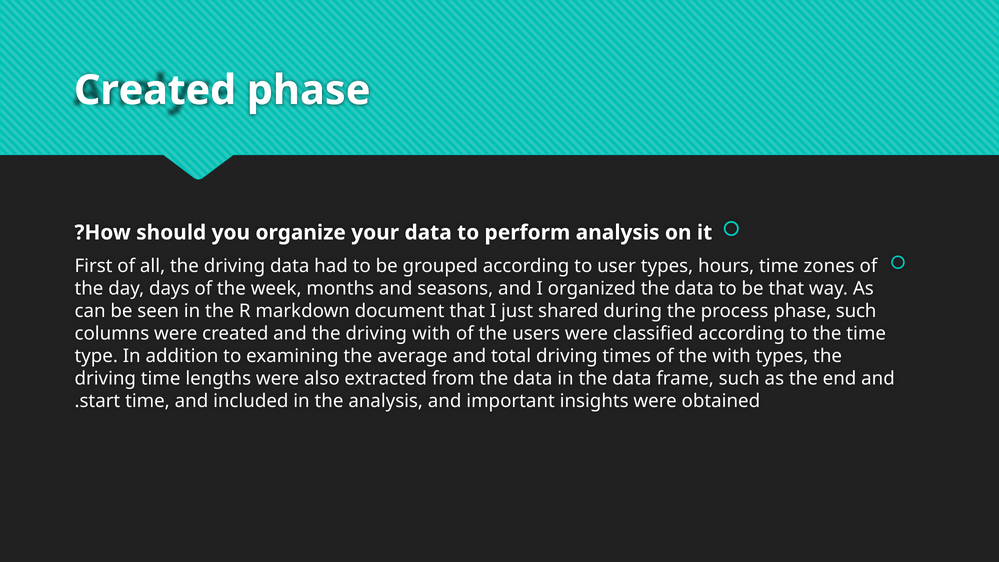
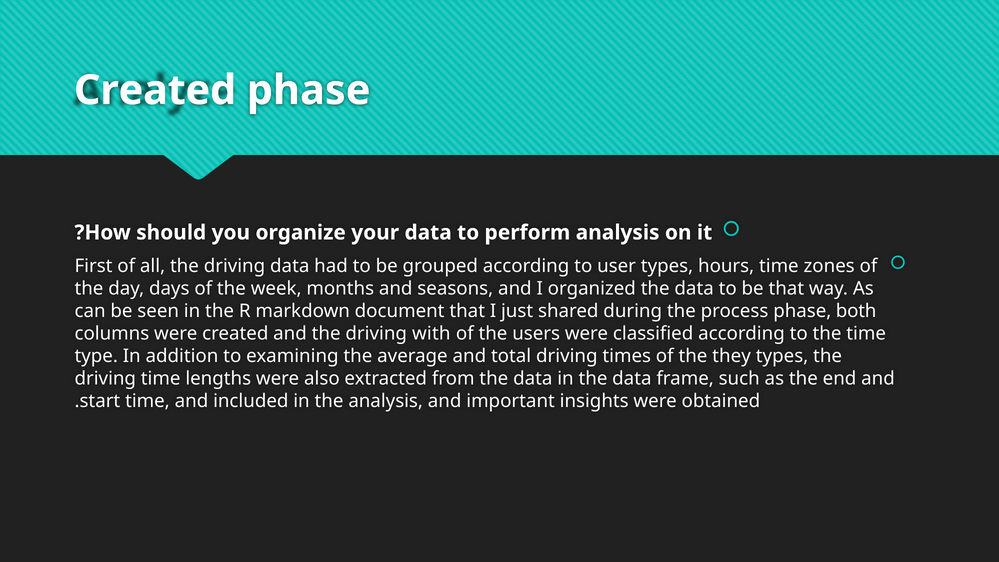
phase such: such -> both
the with: with -> they
